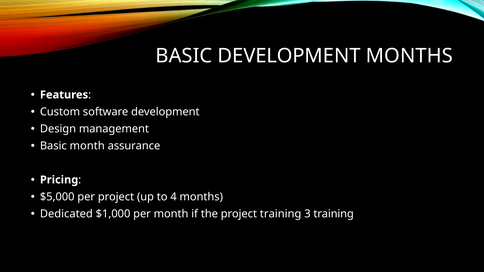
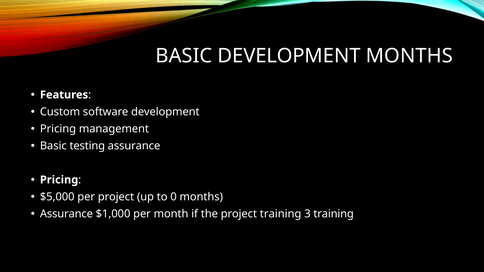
Design at (58, 129): Design -> Pricing
Basic month: month -> testing
4: 4 -> 0
Dedicated at (66, 214): Dedicated -> Assurance
